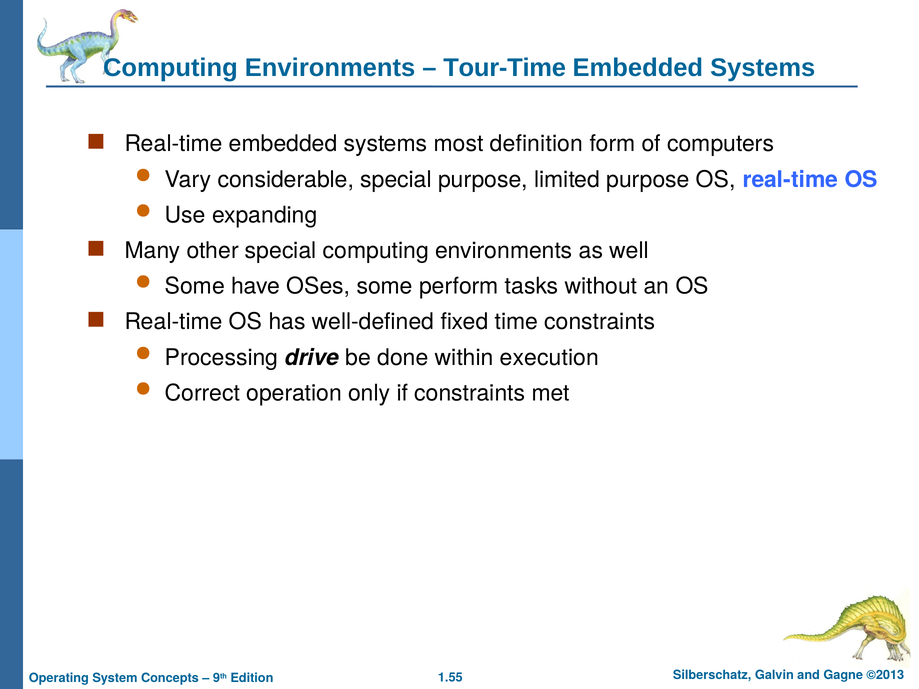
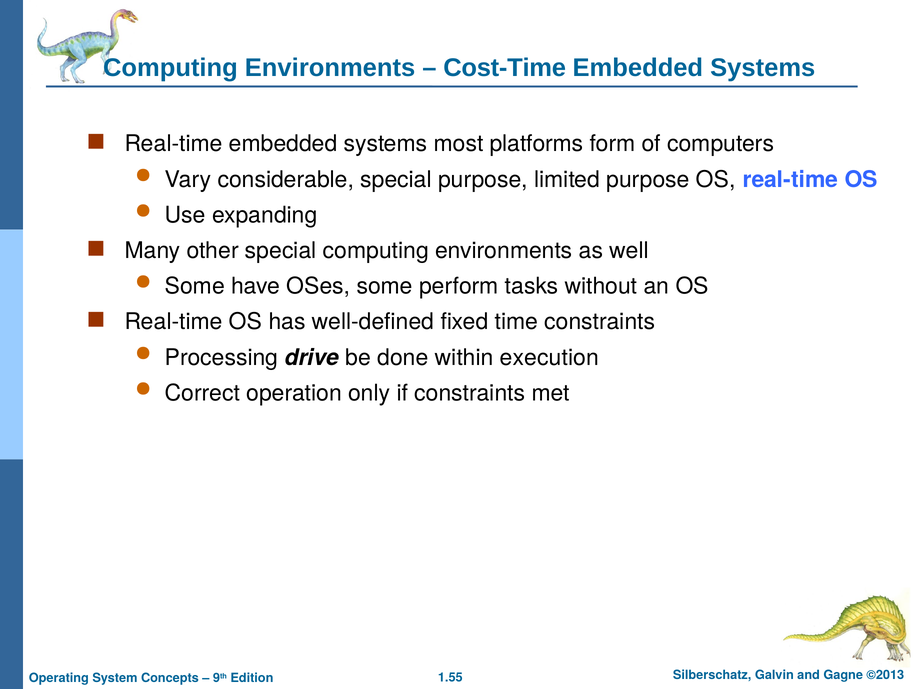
Tour-Time: Tour-Time -> Cost-Time
definition: definition -> platforms
